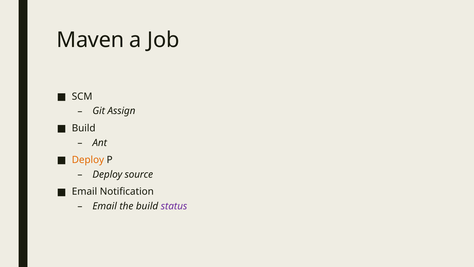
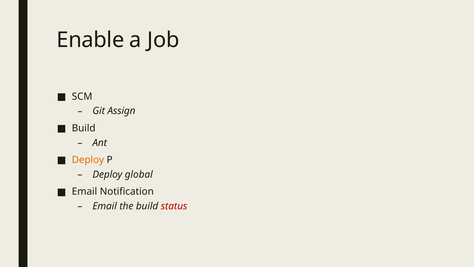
Maven: Maven -> Enable
source: source -> global
status colour: purple -> red
